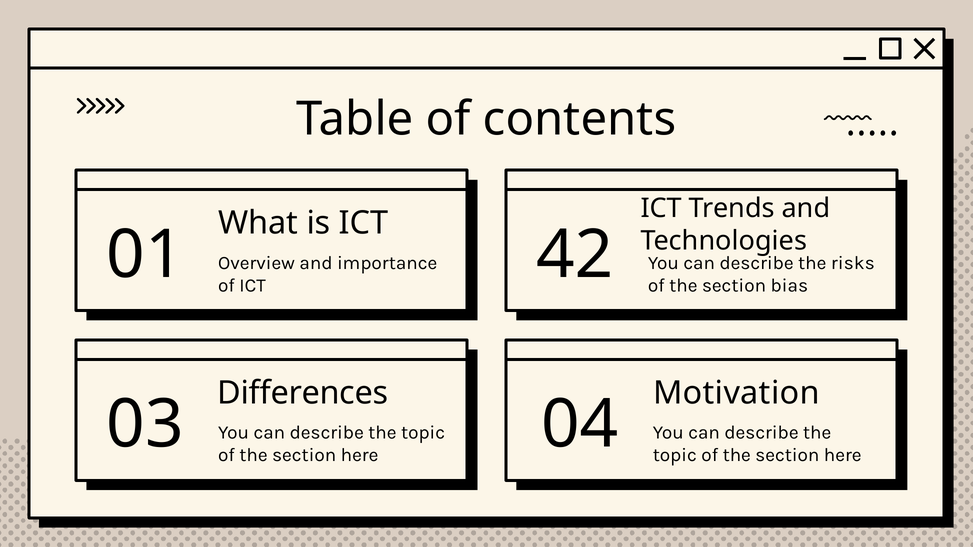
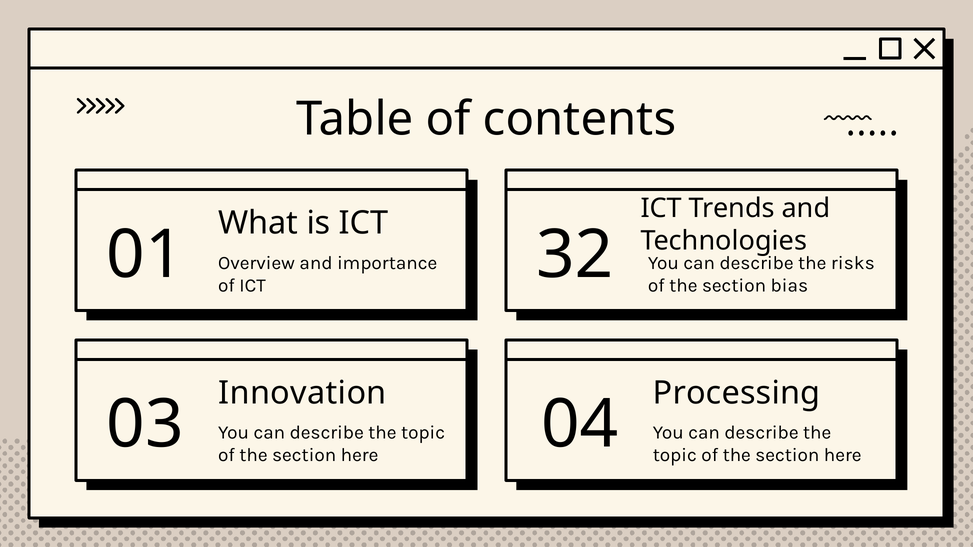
42: 42 -> 32
Differences: Differences -> Innovation
Motivation: Motivation -> Processing
